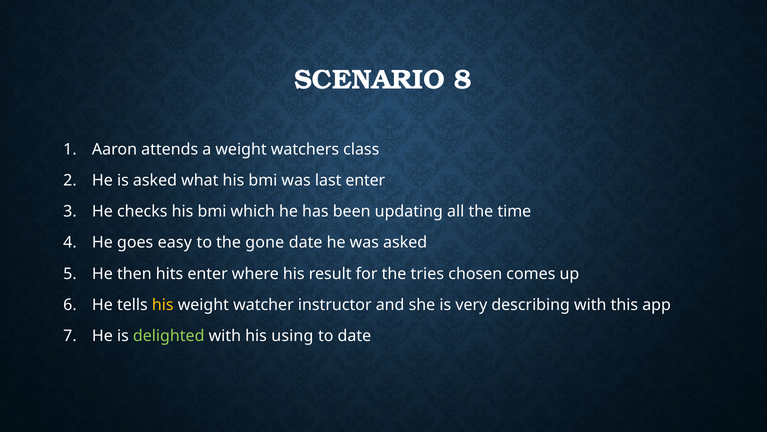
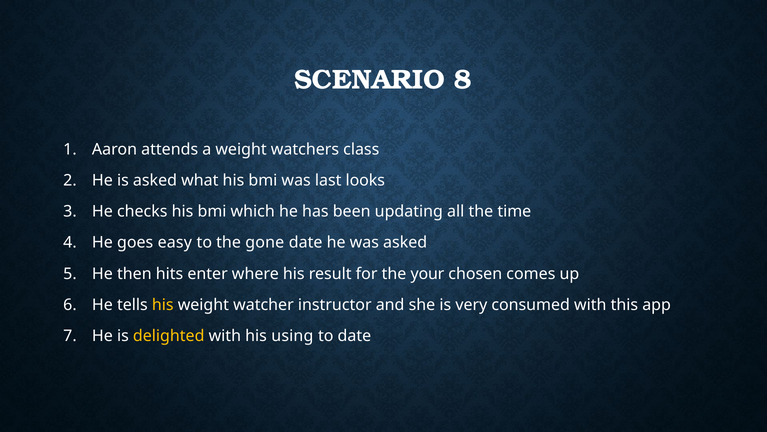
last enter: enter -> looks
tries: tries -> your
describing: describing -> consumed
delighted colour: light green -> yellow
